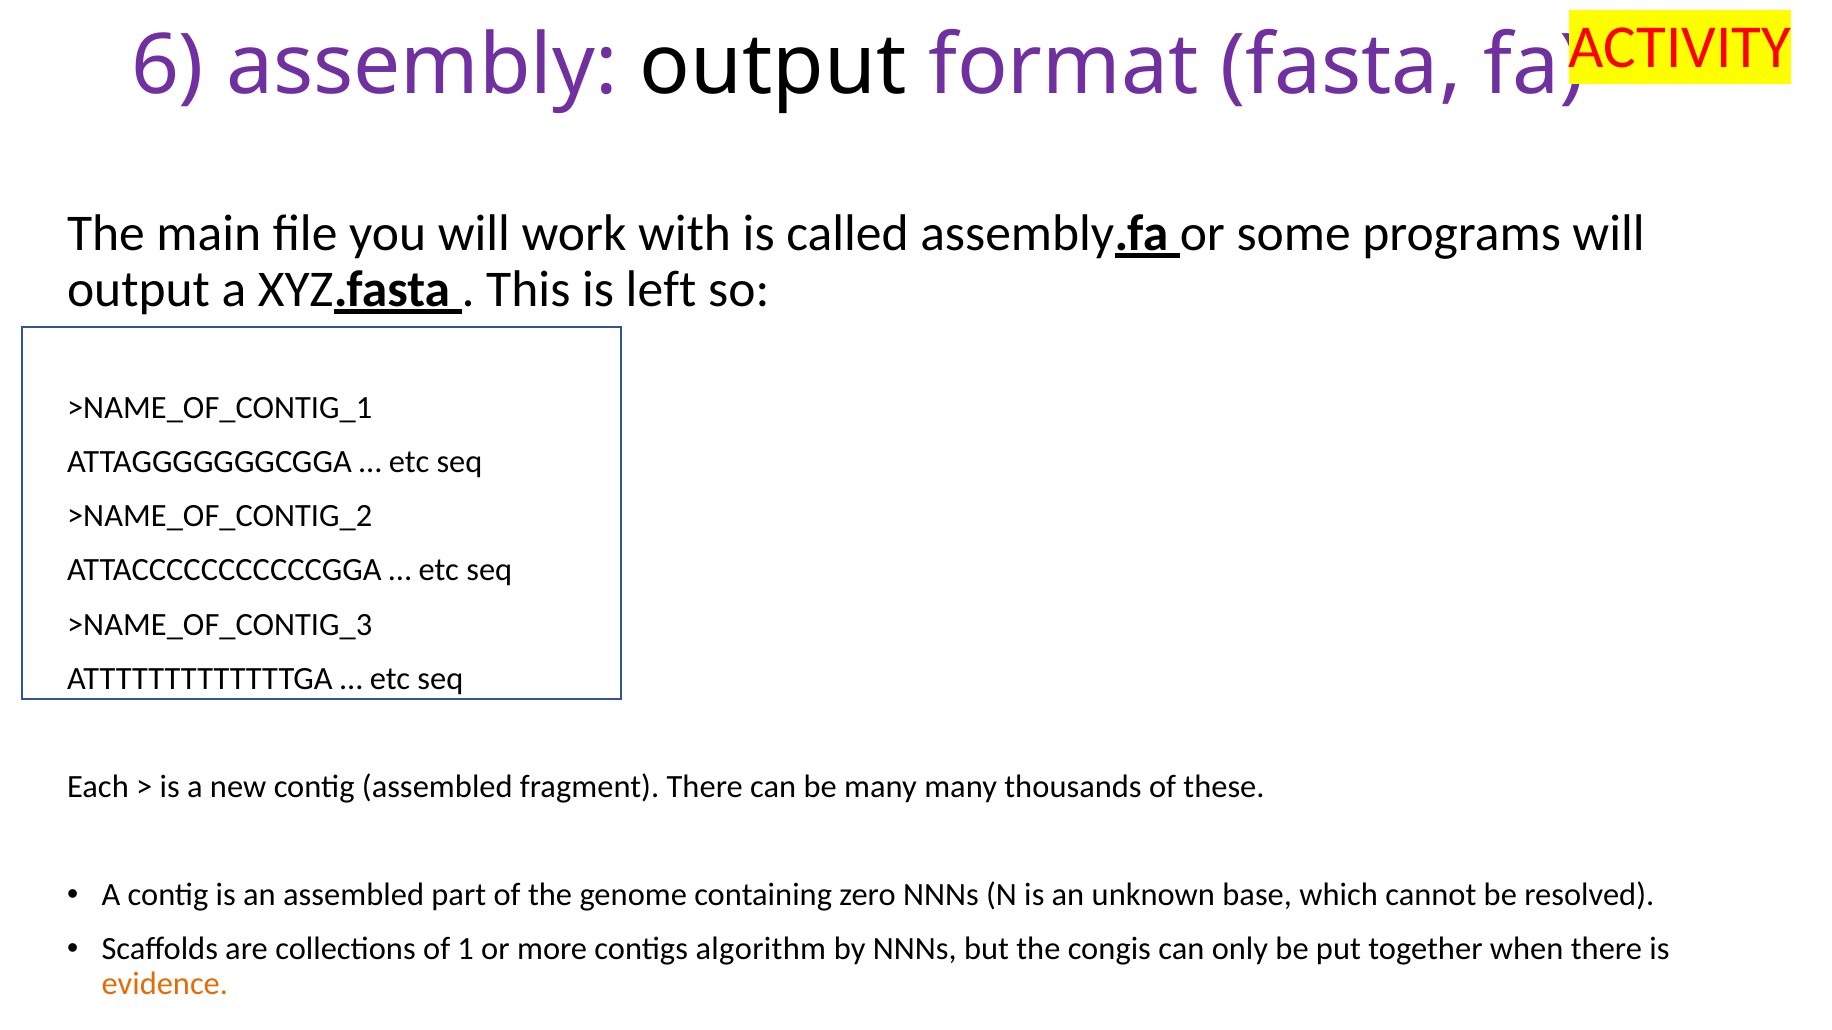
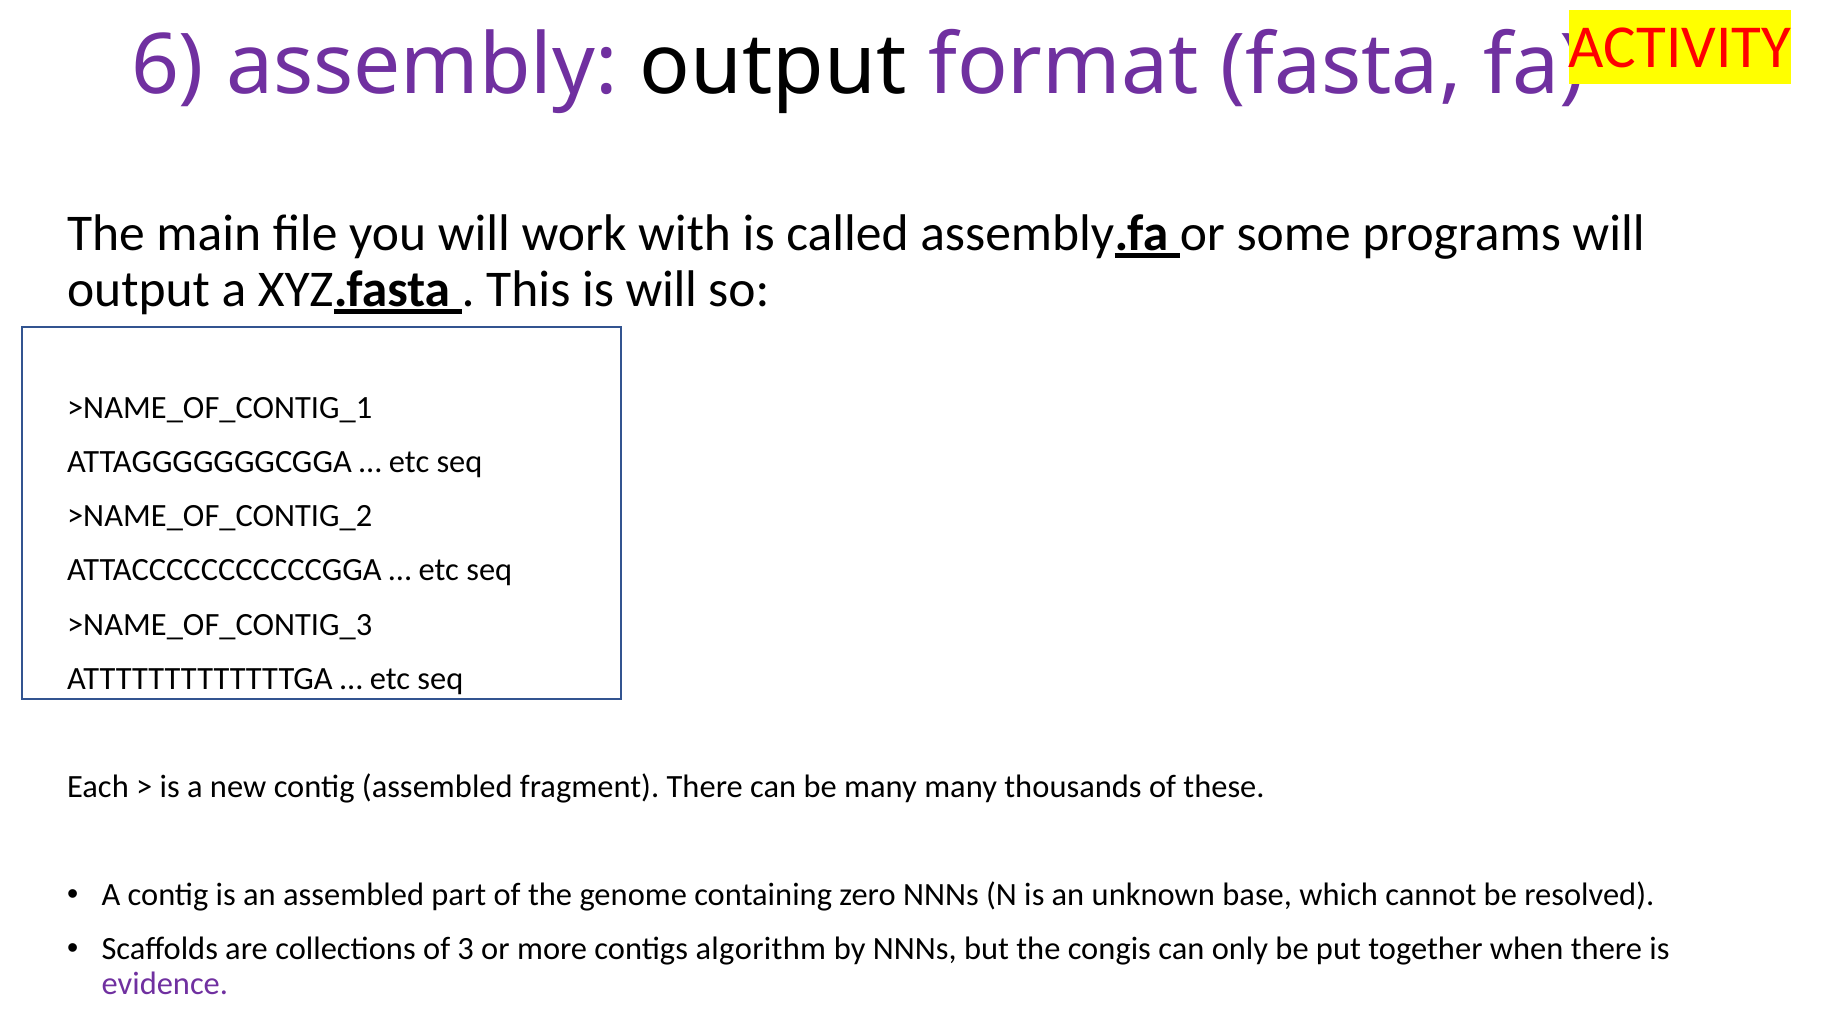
is left: left -> will
1: 1 -> 3
evidence colour: orange -> purple
